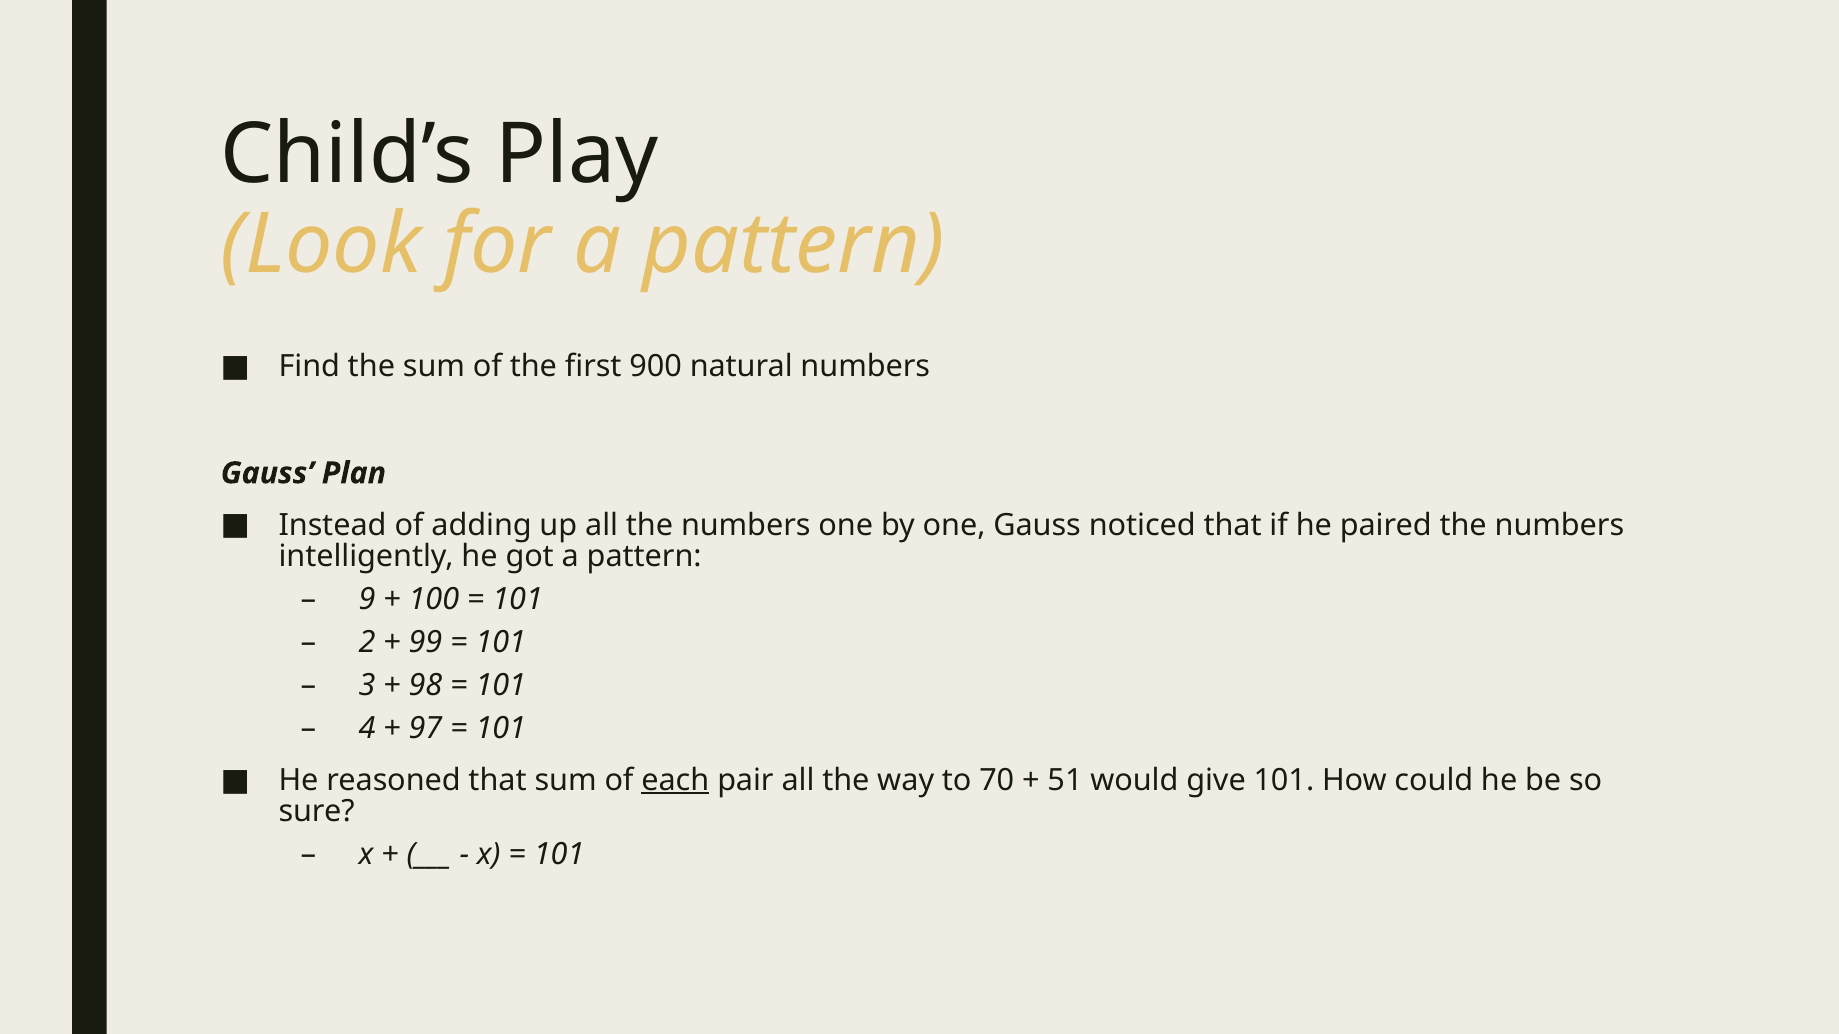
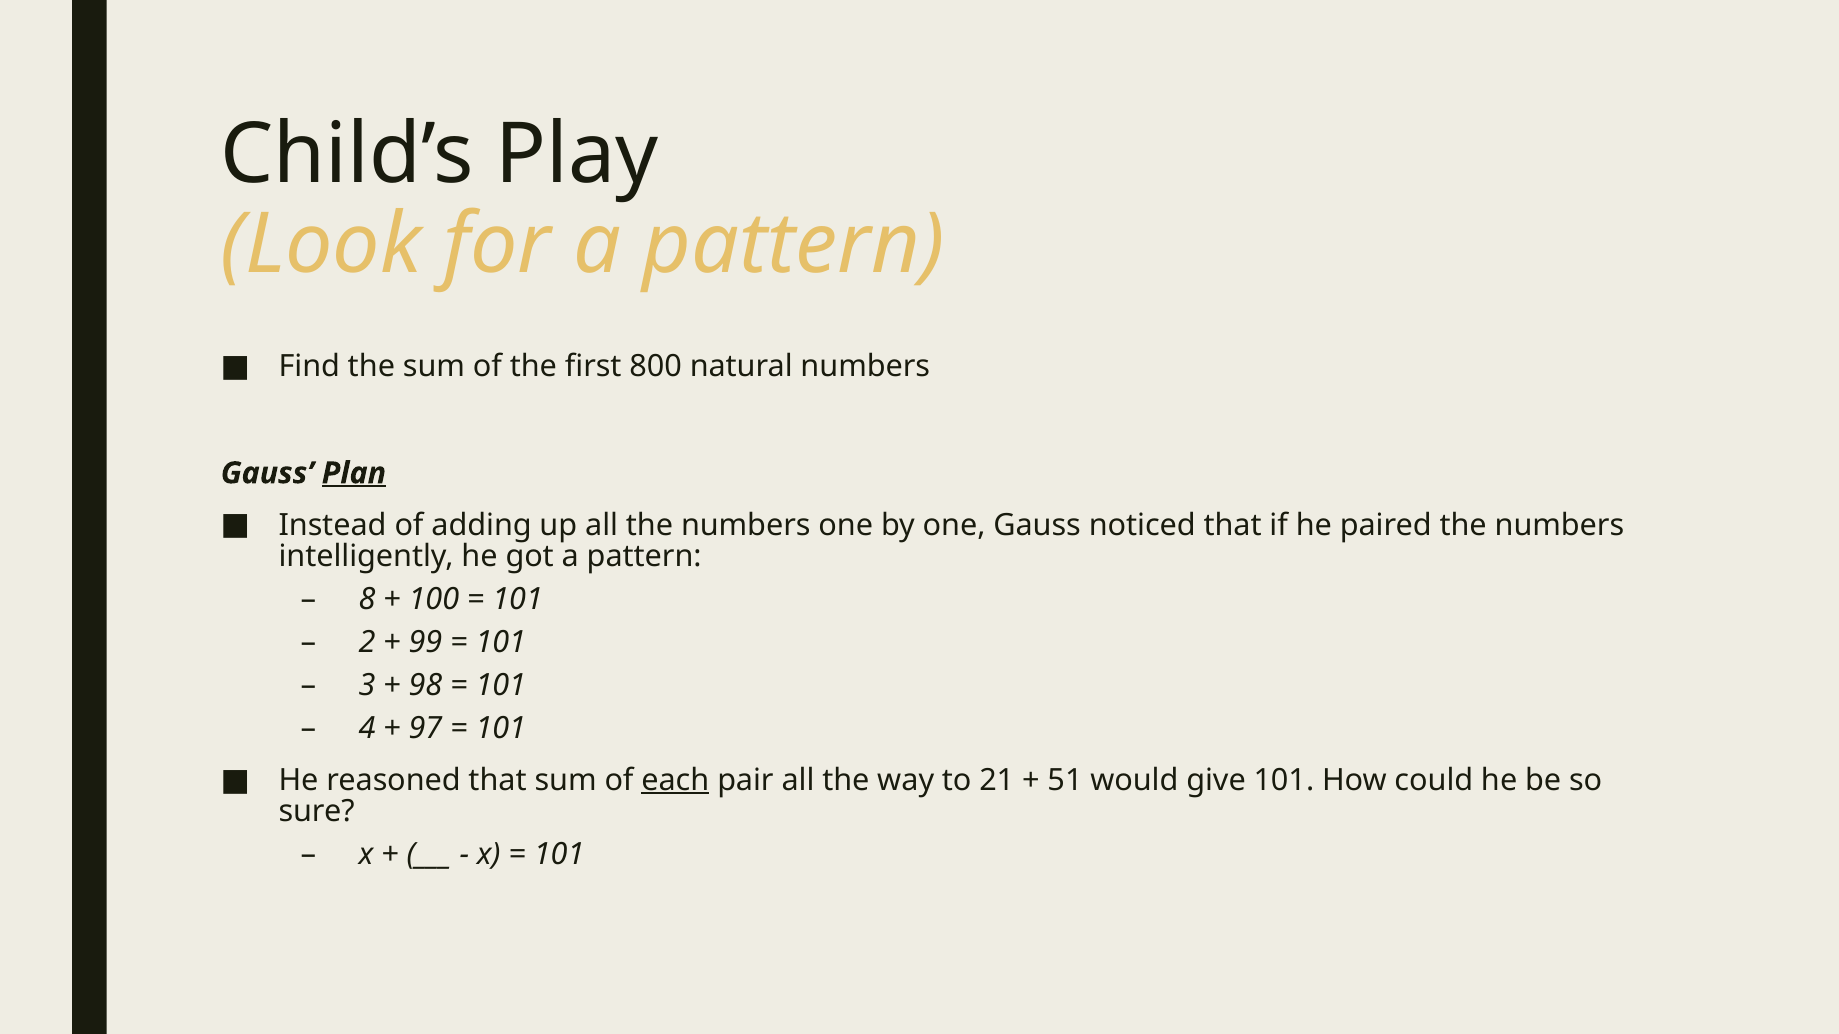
900: 900 -> 800
Plan underline: none -> present
9: 9 -> 8
70: 70 -> 21
